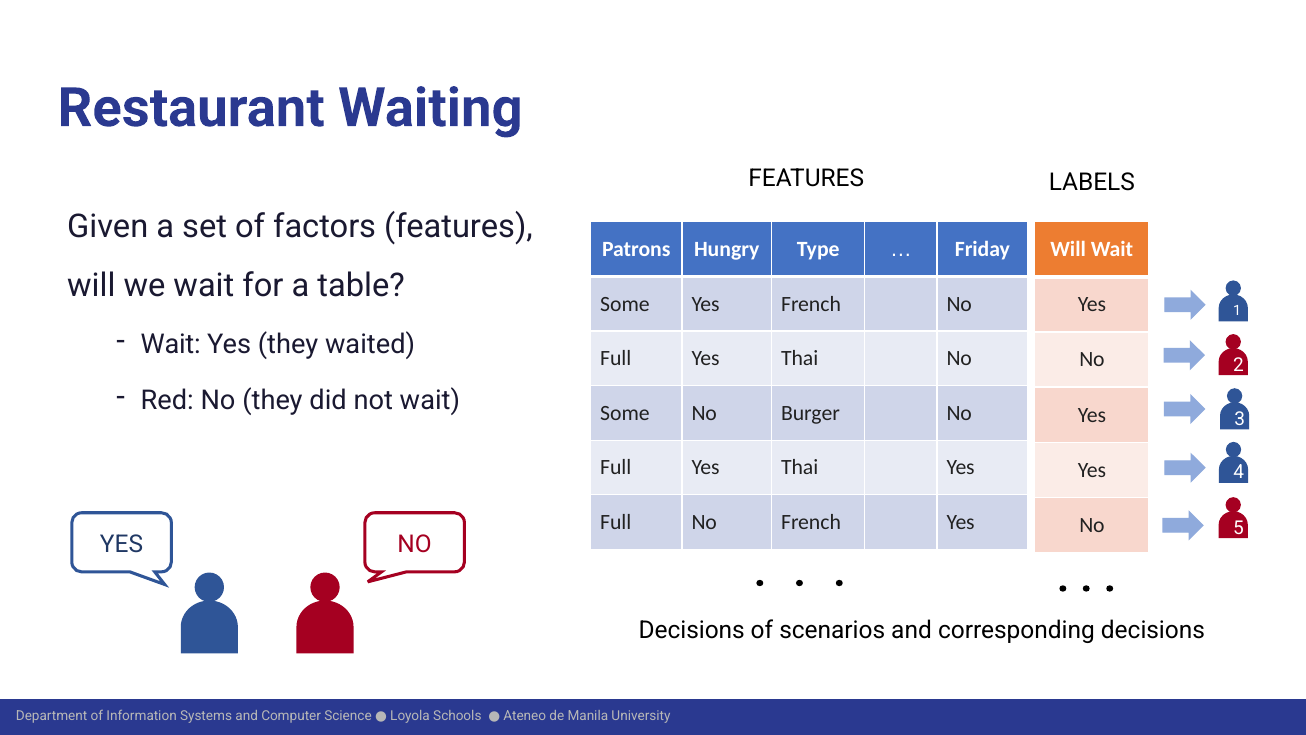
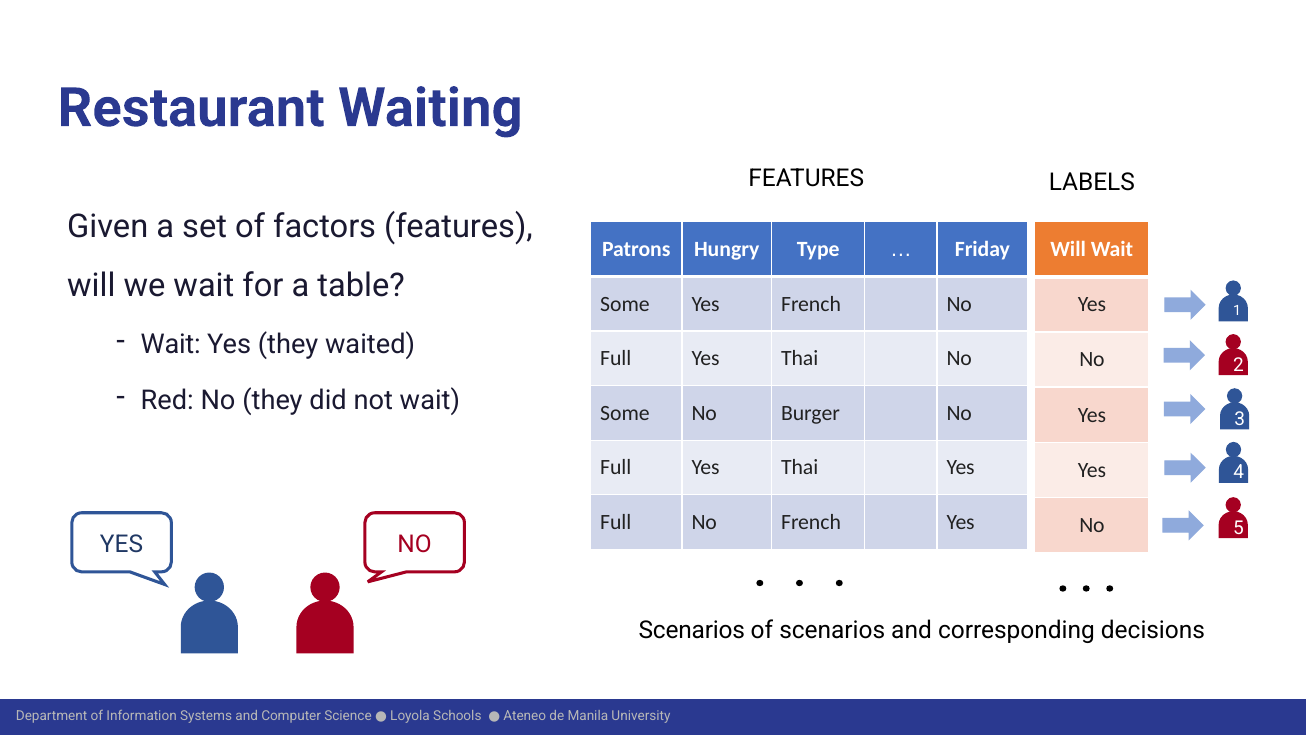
Decisions at (692, 631): Decisions -> Scenarios
